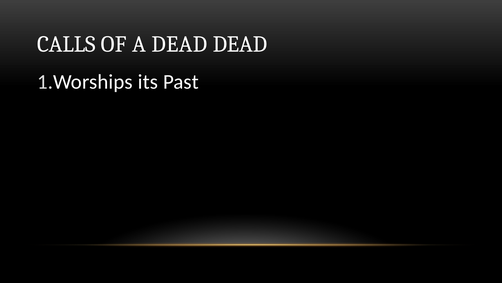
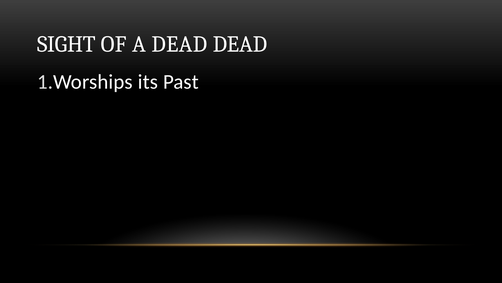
CALLS: CALLS -> SIGHT
